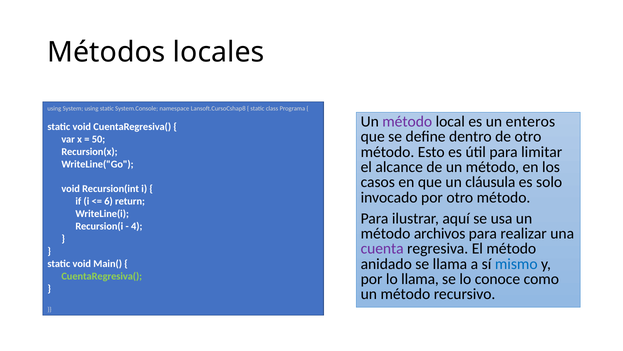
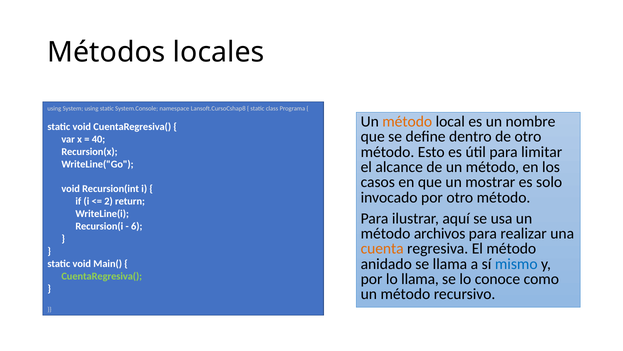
método at (407, 121) colour: purple -> orange
enteros: enteros -> nombre
50: 50 -> 40
cláusula: cláusula -> mostrar
6: 6 -> 2
4: 4 -> 6
cuenta colour: purple -> orange
